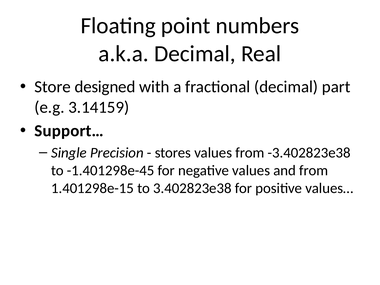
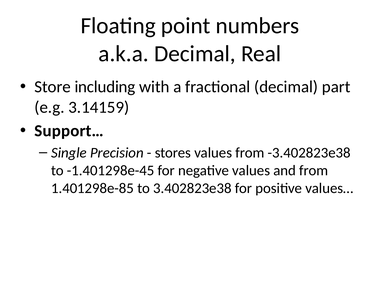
designed: designed -> including
1.401298e-15: 1.401298e-15 -> 1.401298e-85
